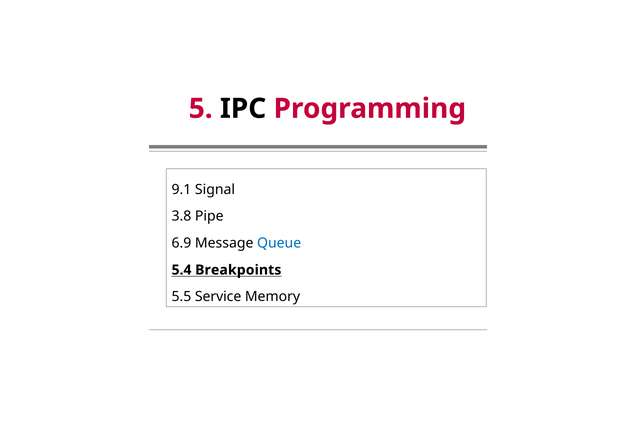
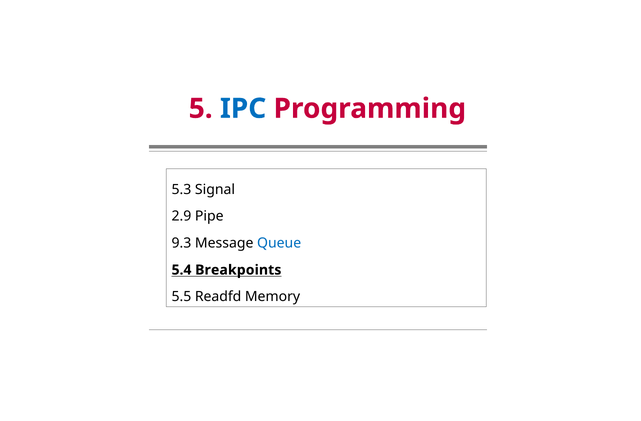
IPC colour: black -> blue
9.1: 9.1 -> 5.3
3.8: 3.8 -> 2.9
6.9: 6.9 -> 9.3
Service: Service -> Readfd
